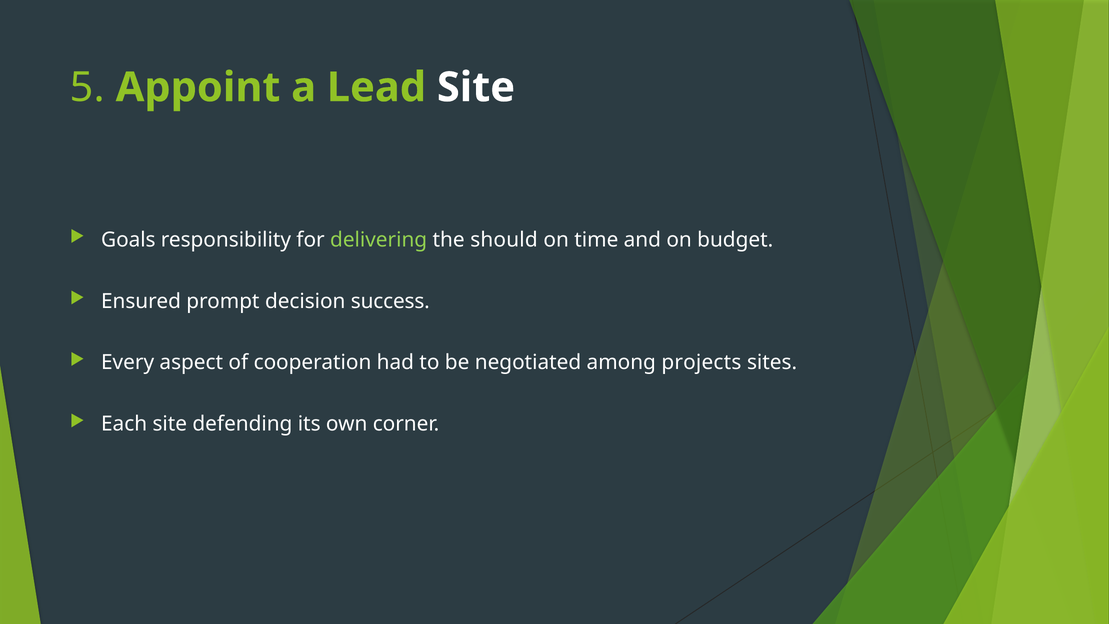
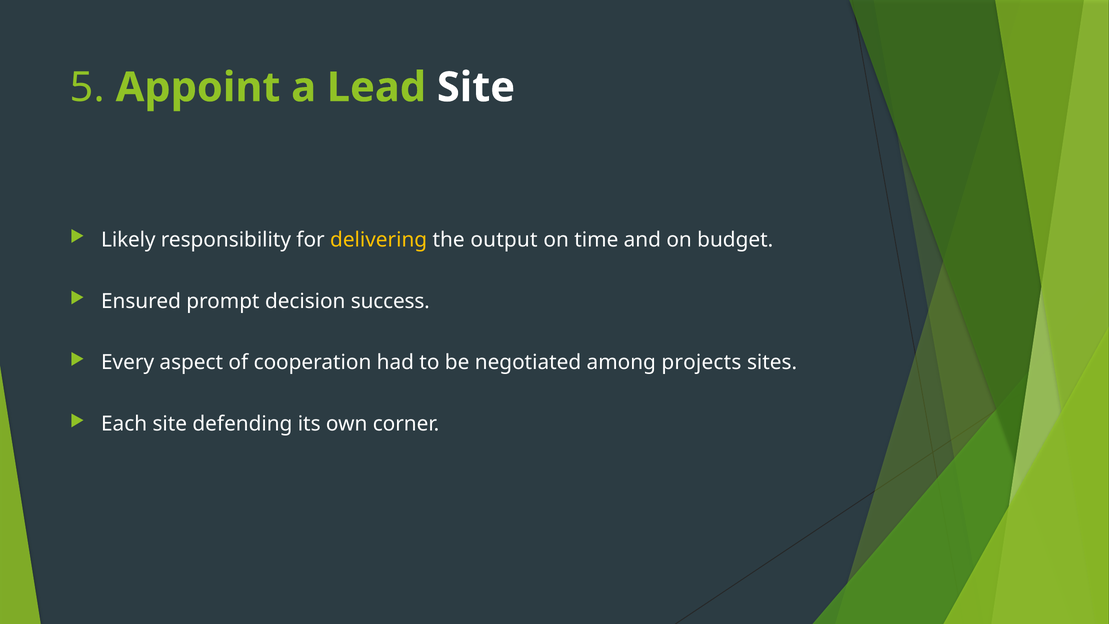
Goals: Goals -> Likely
delivering colour: light green -> yellow
should: should -> output
